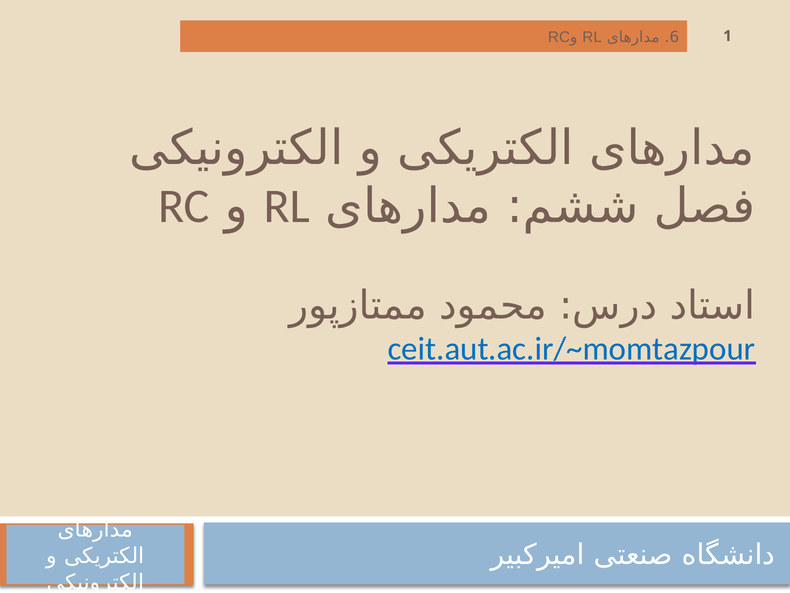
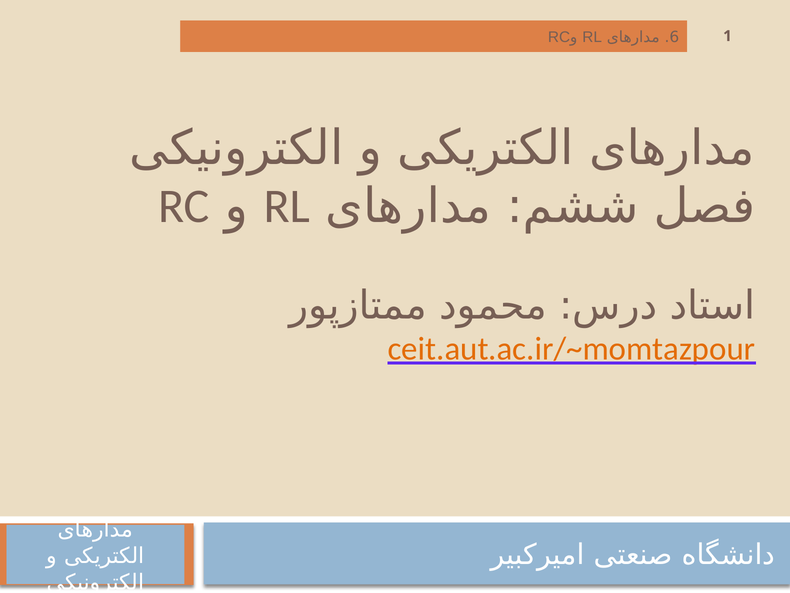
ceit.aut.ac.ir/~momtazpour colour: blue -> orange
